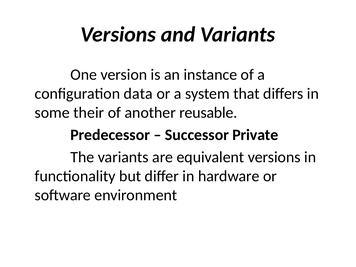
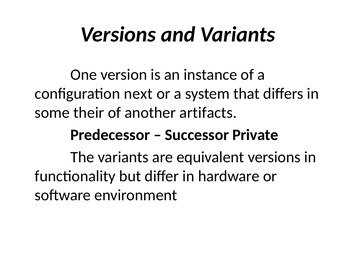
data: data -> next
reusable: reusable -> artifacts
